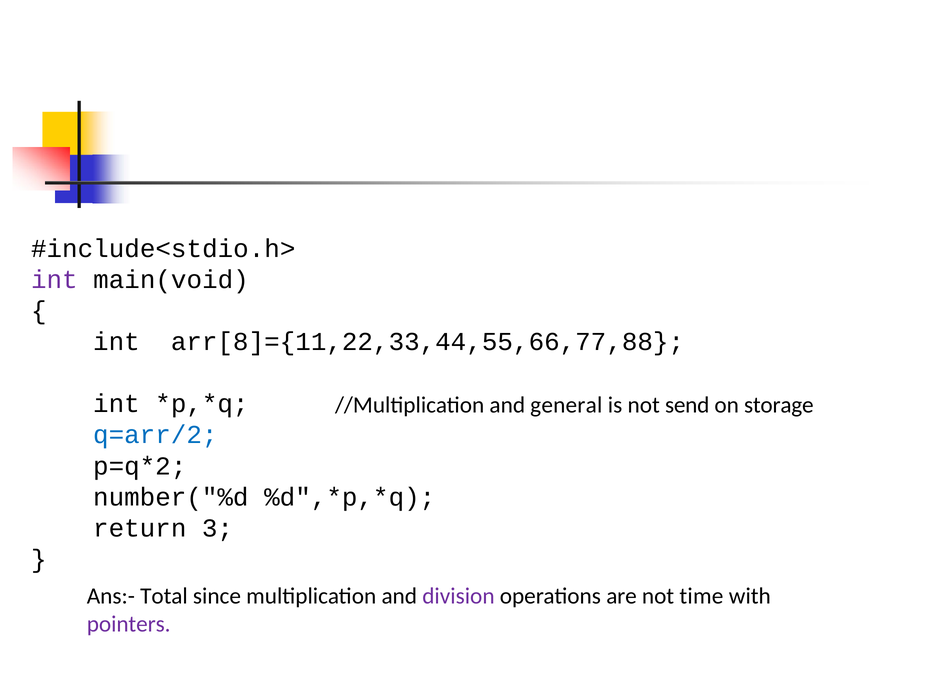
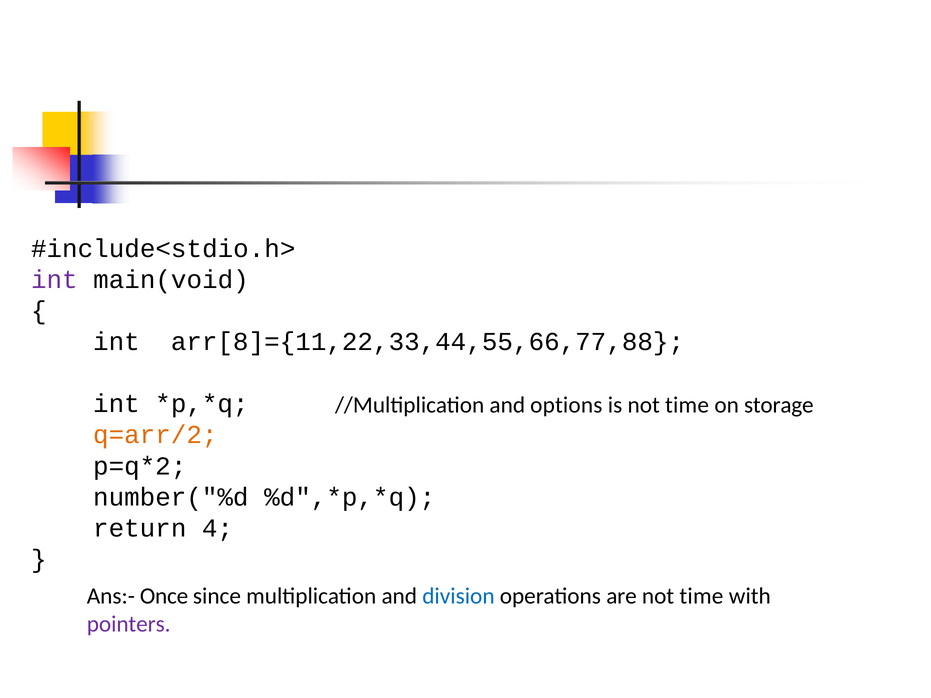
general: general -> options
is not send: send -> time
q=arr/2 colour: blue -> orange
3: 3 -> 4
Total: Total -> Once
division colour: purple -> blue
